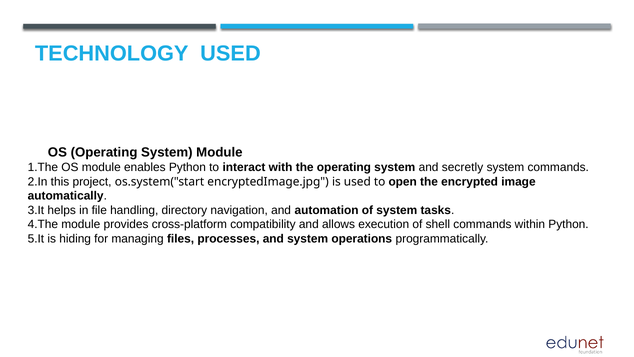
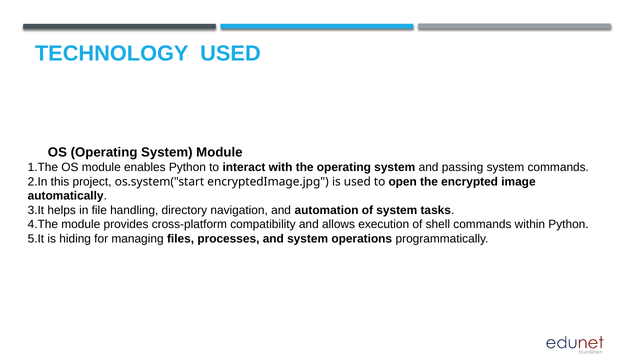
secretly: secretly -> passing
